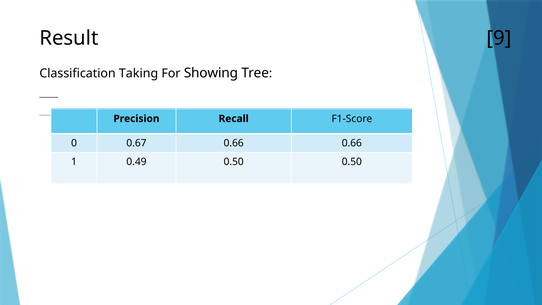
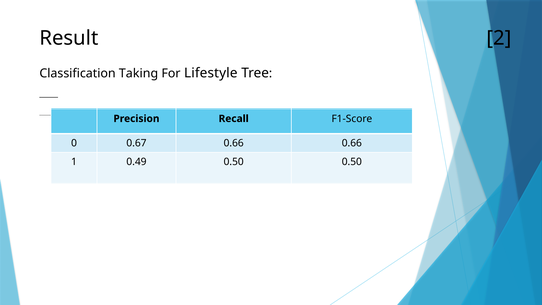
9: 9 -> 2
Showing: Showing -> Lifestyle
